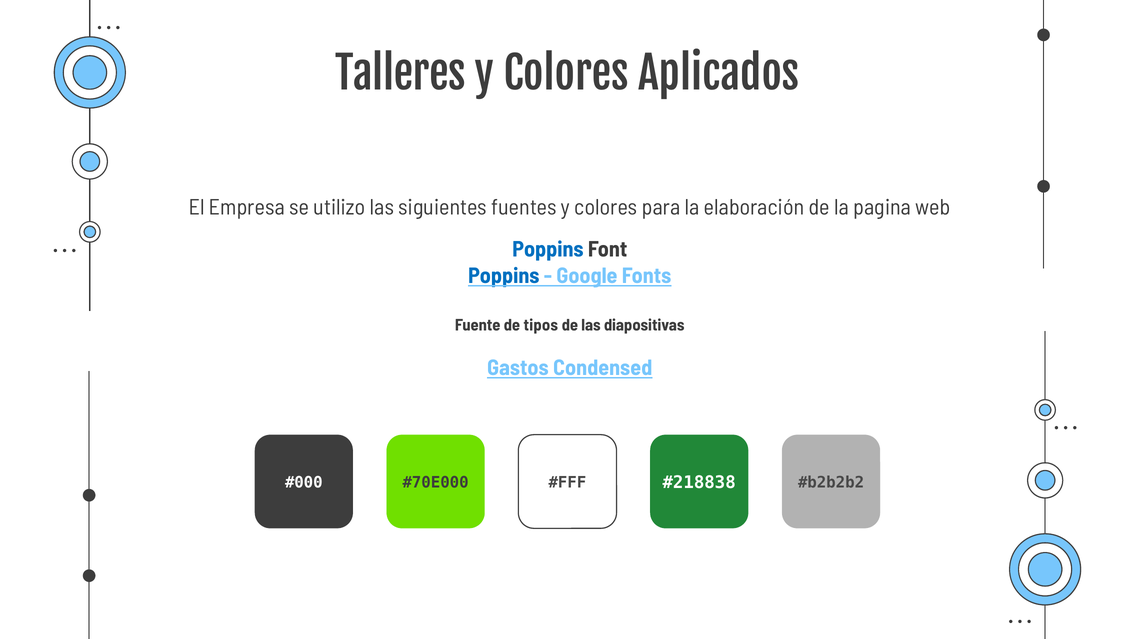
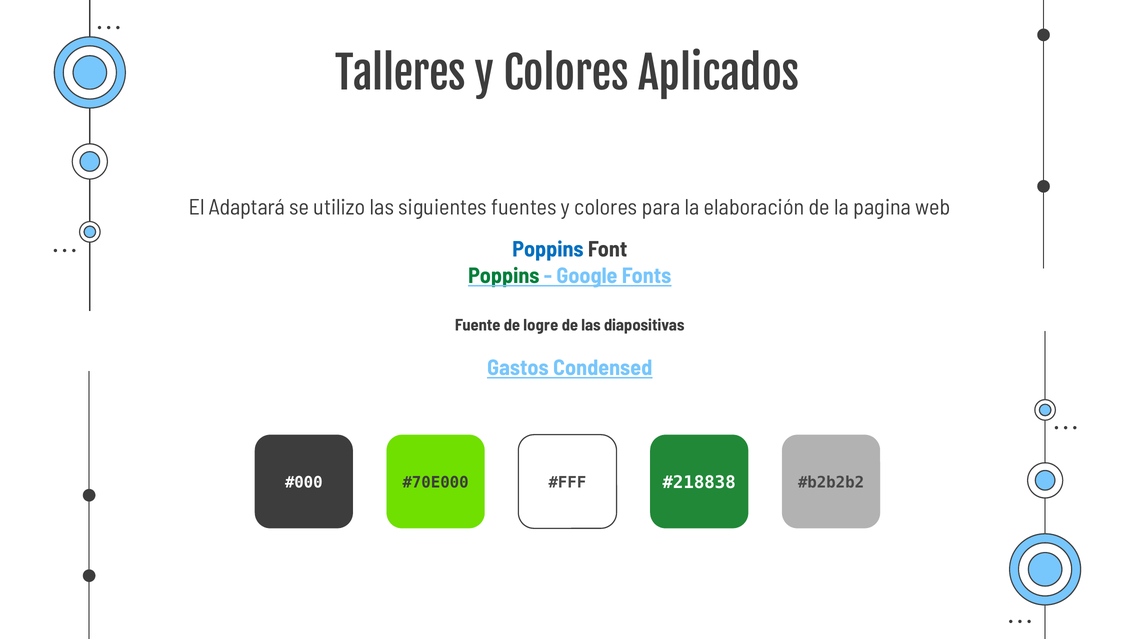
Empresa: Empresa -> Adaptará
Poppins at (504, 276) colour: blue -> green
tipos: tipos -> logre
